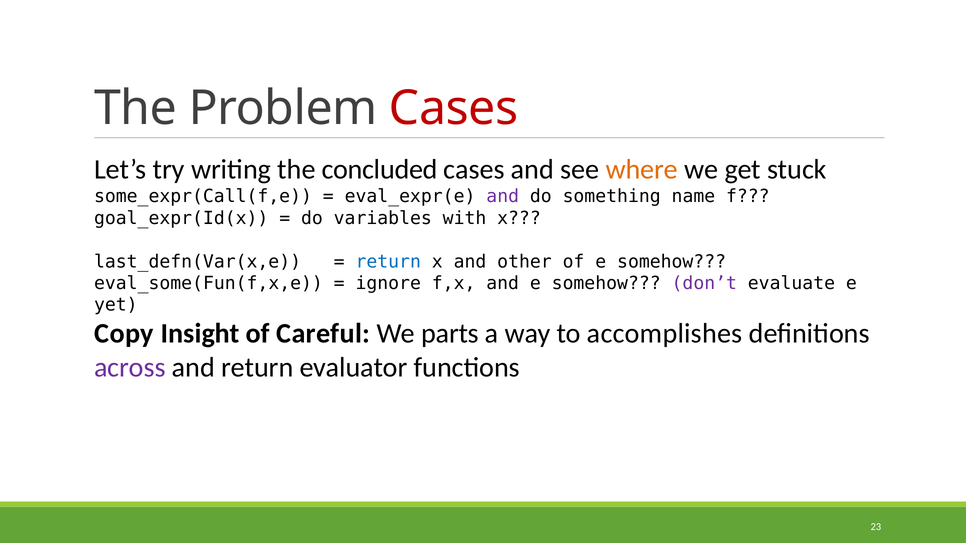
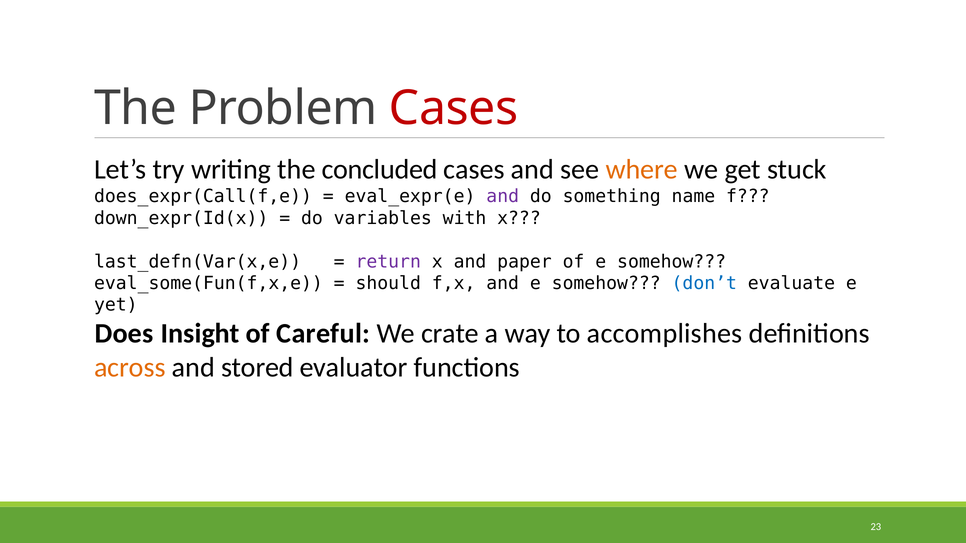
some_expr(Call(f,e: some_expr(Call(f,e -> does_expr(Call(f,e
goal_expr(Id(x: goal_expr(Id(x -> down_expr(Id(x
return at (388, 262) colour: blue -> purple
other: other -> paper
ignore: ignore -> should
don’t colour: purple -> blue
Copy: Copy -> Does
parts: parts -> crate
across colour: purple -> orange
and return: return -> stored
